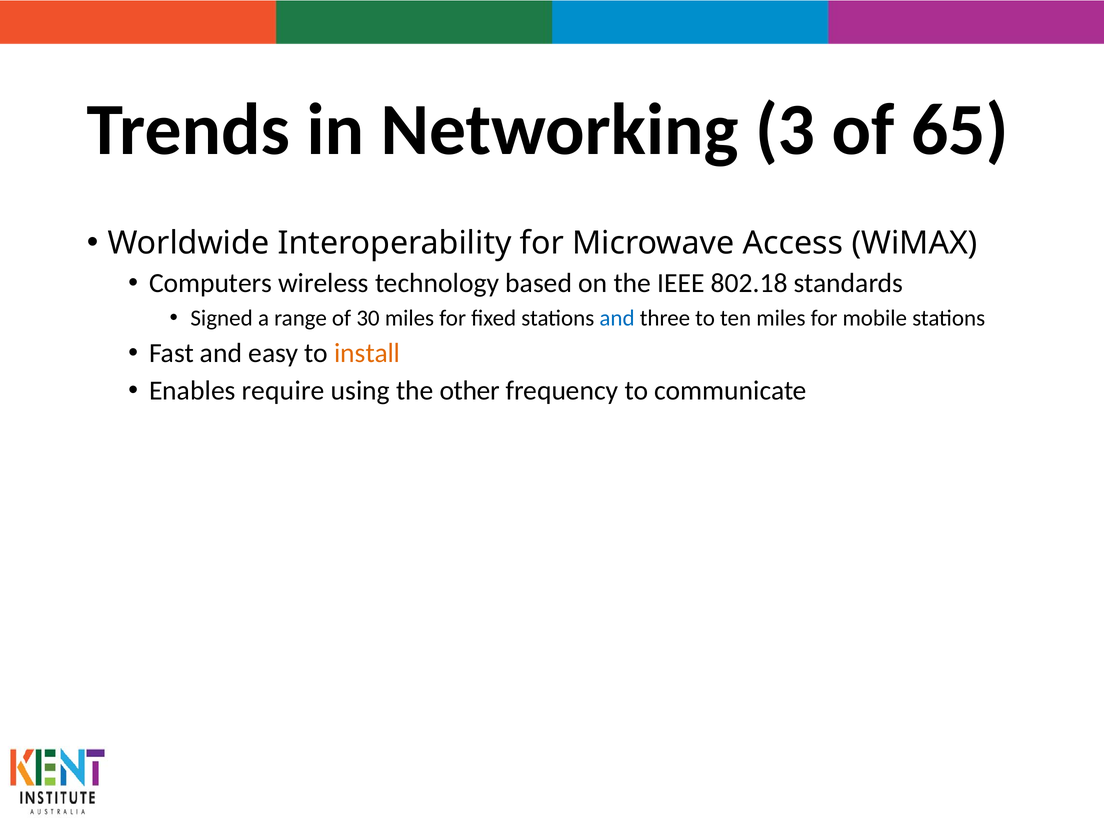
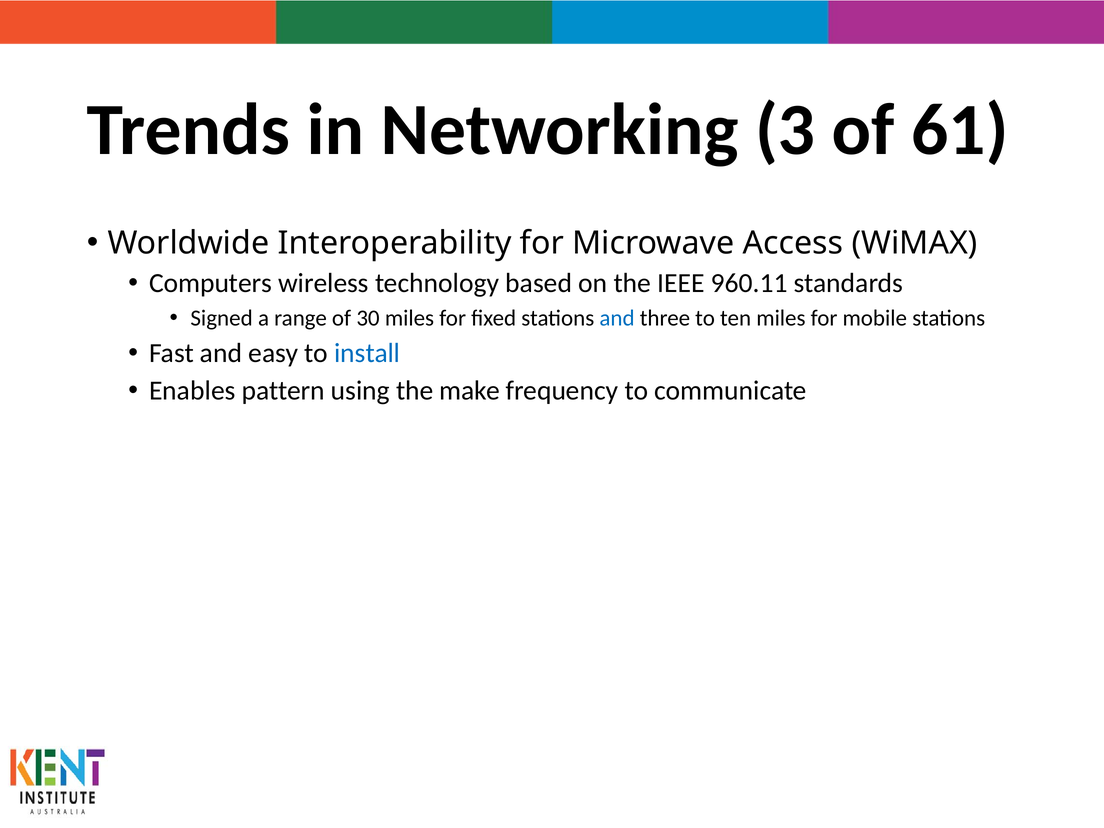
65: 65 -> 61
802.18: 802.18 -> 960.11
install colour: orange -> blue
require: require -> pattern
other: other -> make
